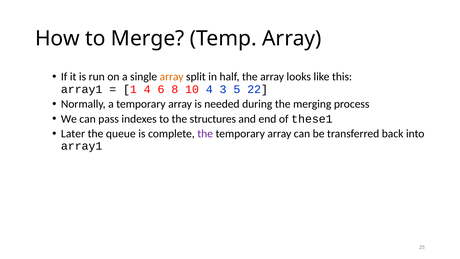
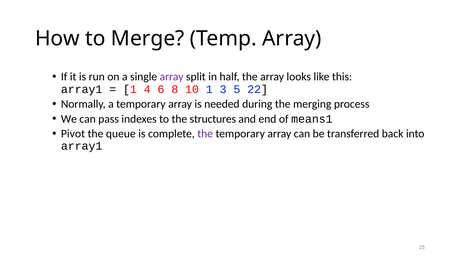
array at (172, 77) colour: orange -> purple
10 4: 4 -> 1
these1: these1 -> means1
Later: Later -> Pivot
